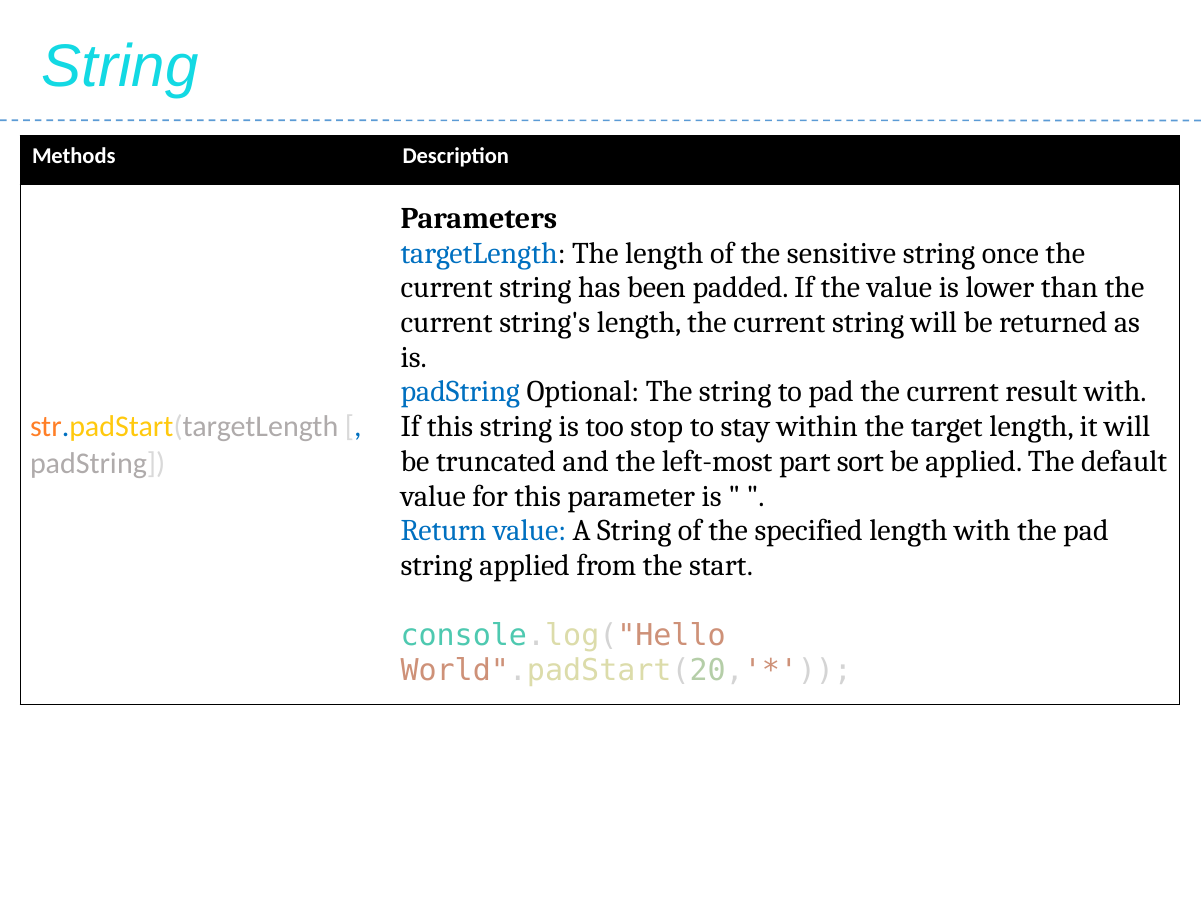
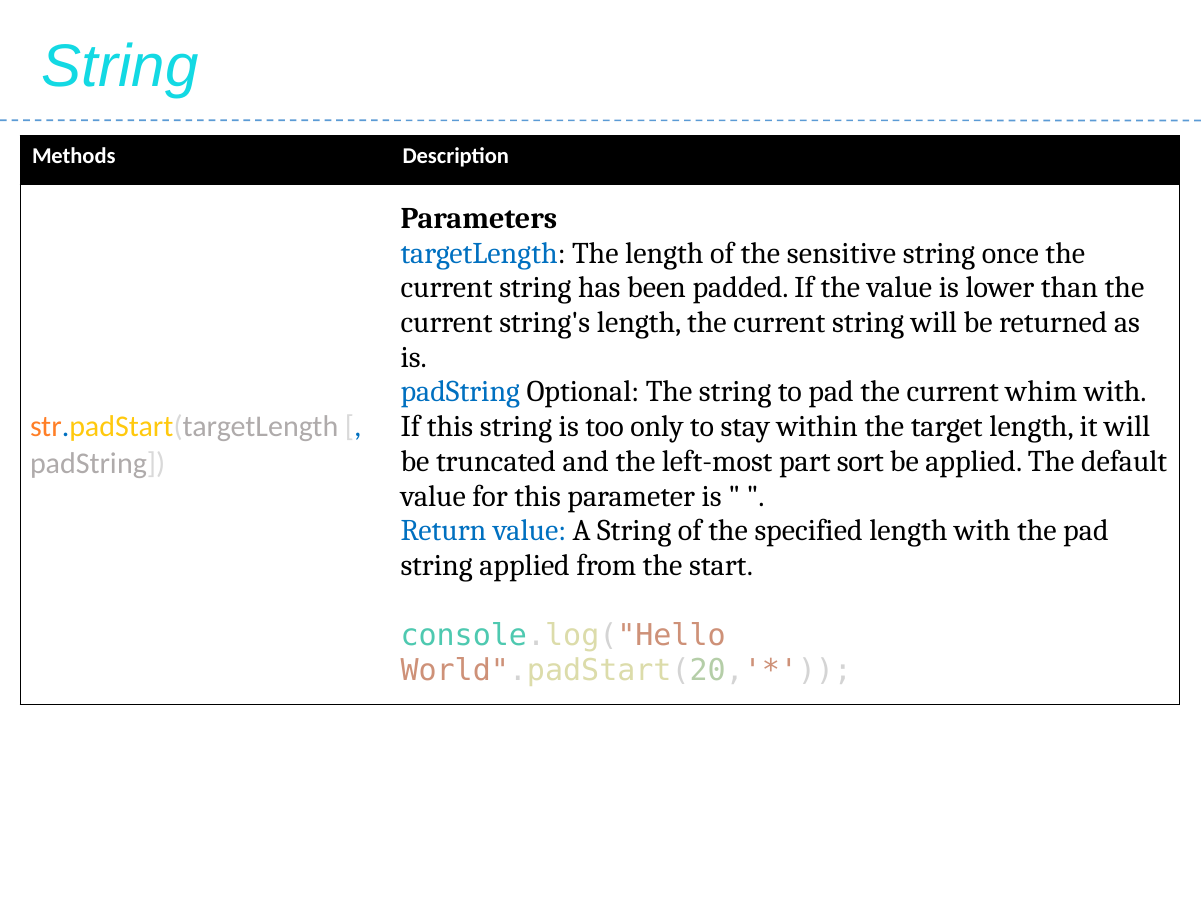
result: result -> whim
stop: stop -> only
